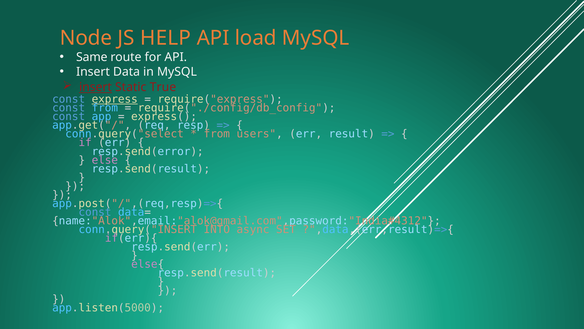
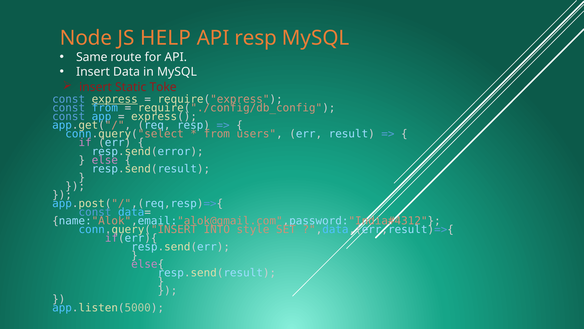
API load: load -> resp
insert at (95, 87) underline: present -> none
True: True -> Toke
async: async -> style
